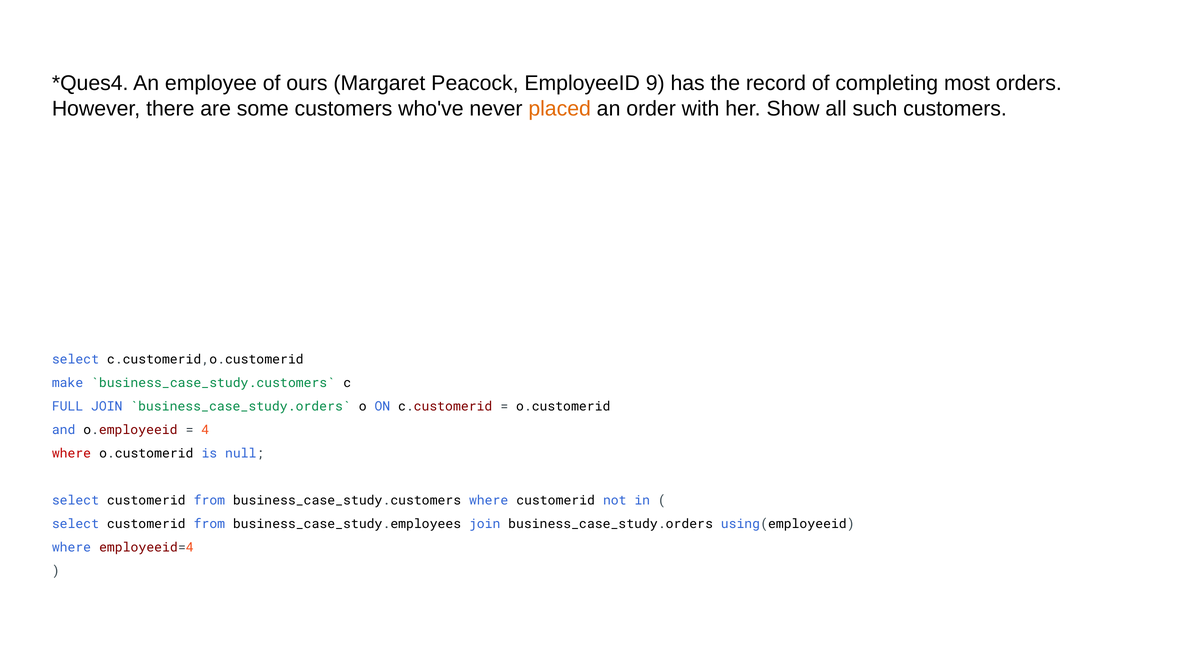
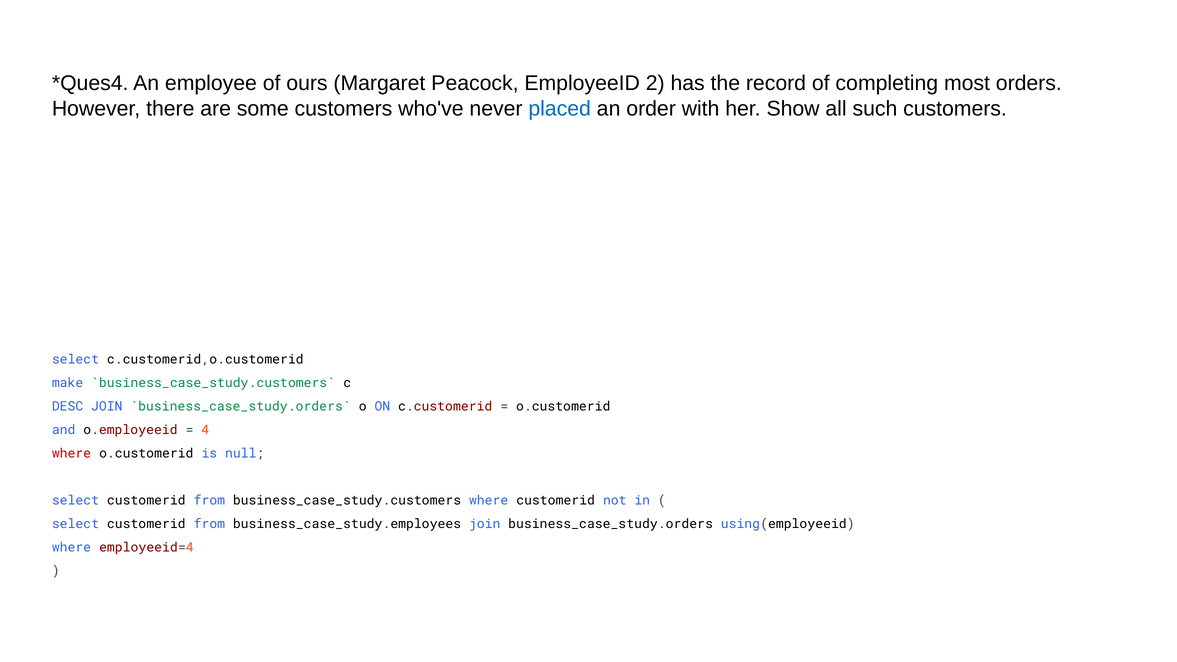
9: 9 -> 2
placed colour: orange -> blue
FULL: FULL -> DESC
